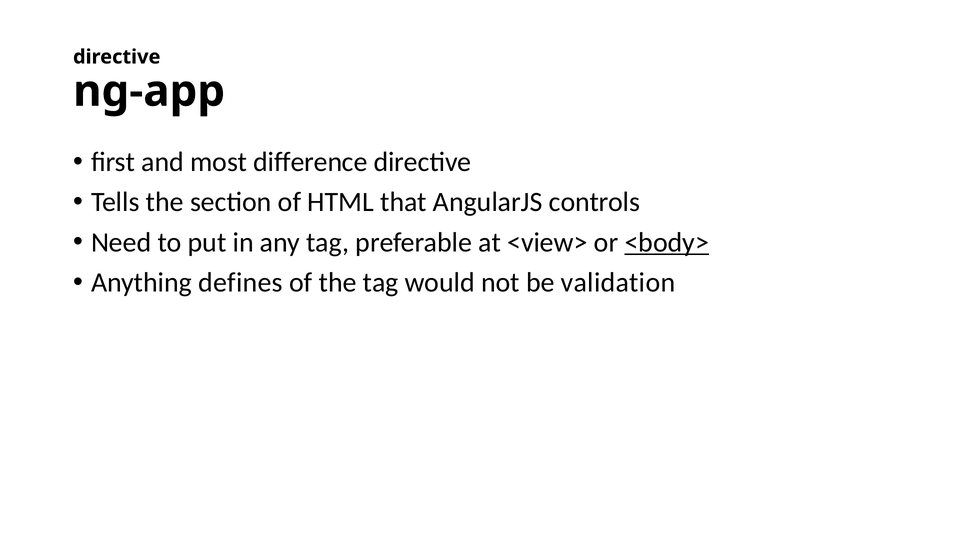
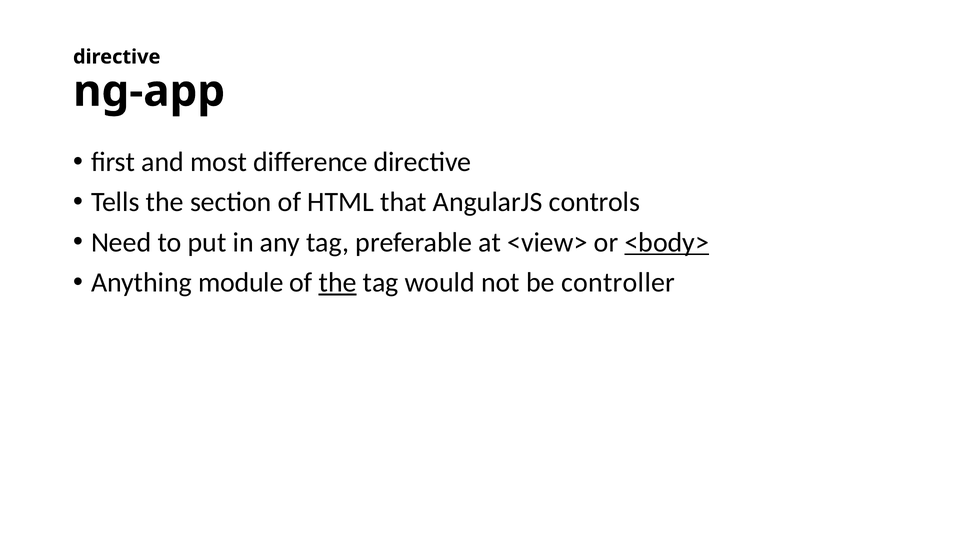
defines: defines -> module
the at (338, 282) underline: none -> present
validation: validation -> controller
